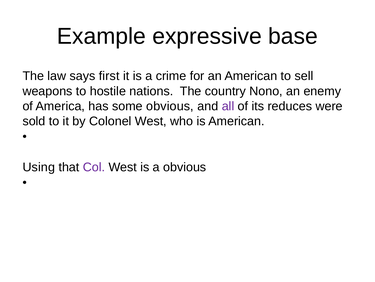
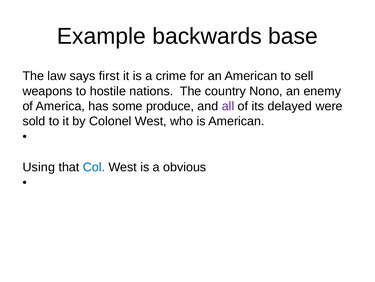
expressive: expressive -> backwards
some obvious: obvious -> produce
reduces: reduces -> delayed
Col colour: purple -> blue
